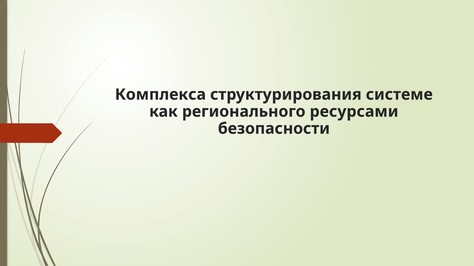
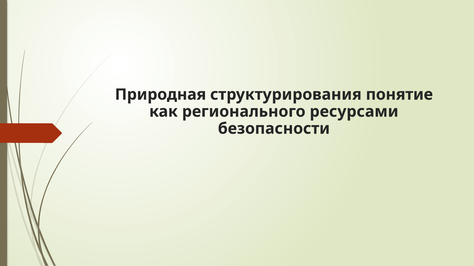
Комплекса: Комплекса -> Природная
системе: системе -> понятие
